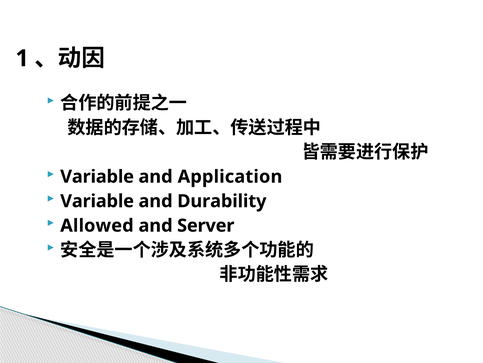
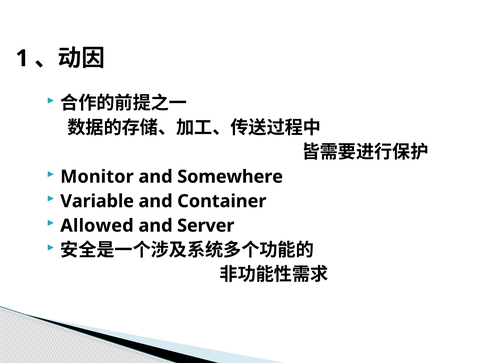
Variable at (97, 176): Variable -> Monitor
Application: Application -> Somewhere
Durability: Durability -> Container
